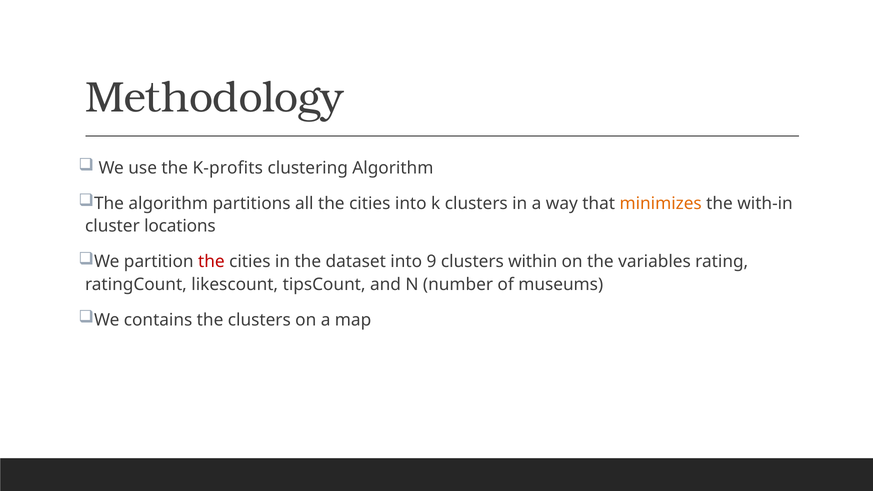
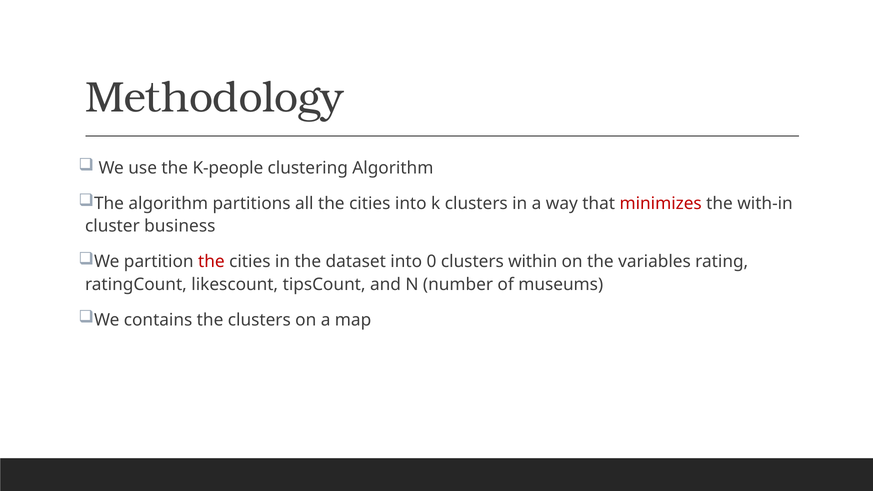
K-profits: K-profits -> K-people
minimizes colour: orange -> red
locations: locations -> business
9: 9 -> 0
